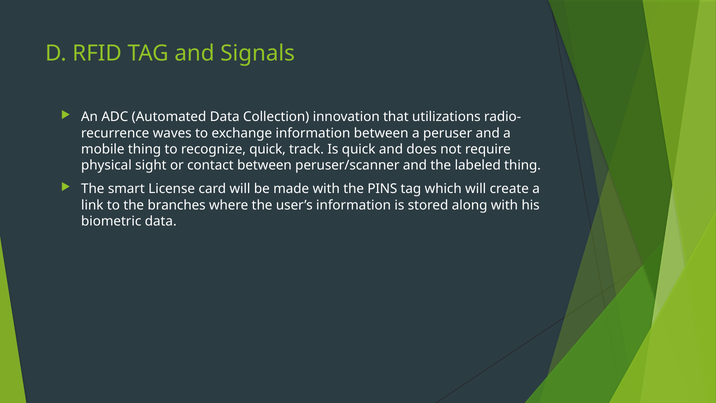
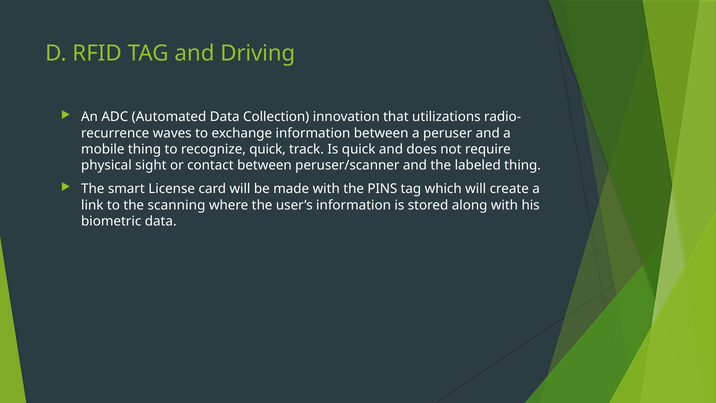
Signals: Signals -> Driving
branches: branches -> scanning
